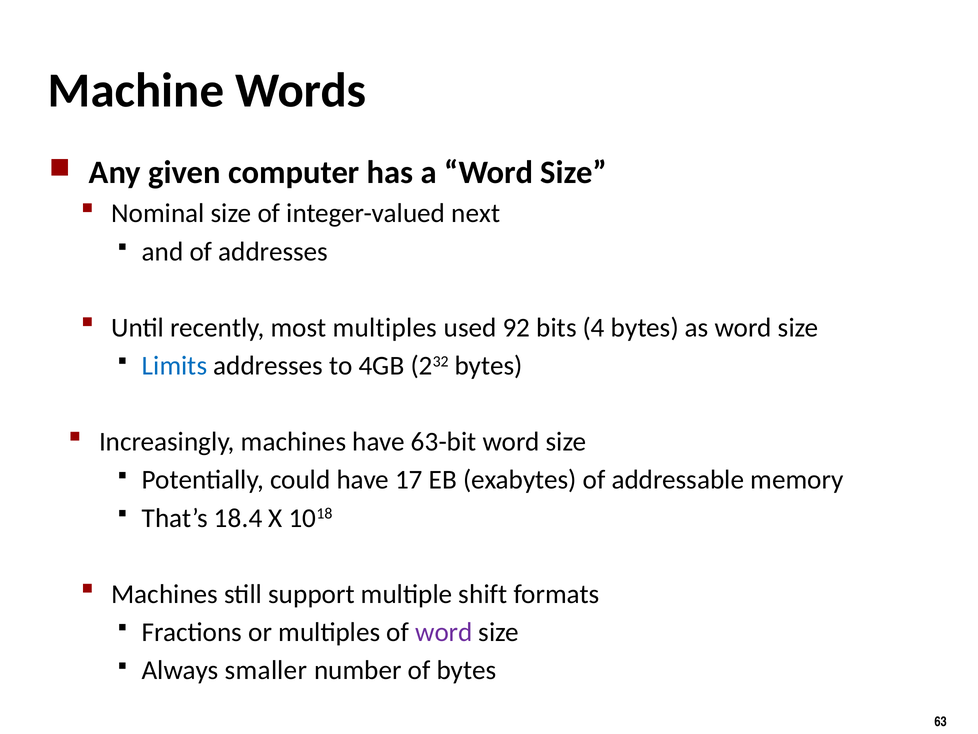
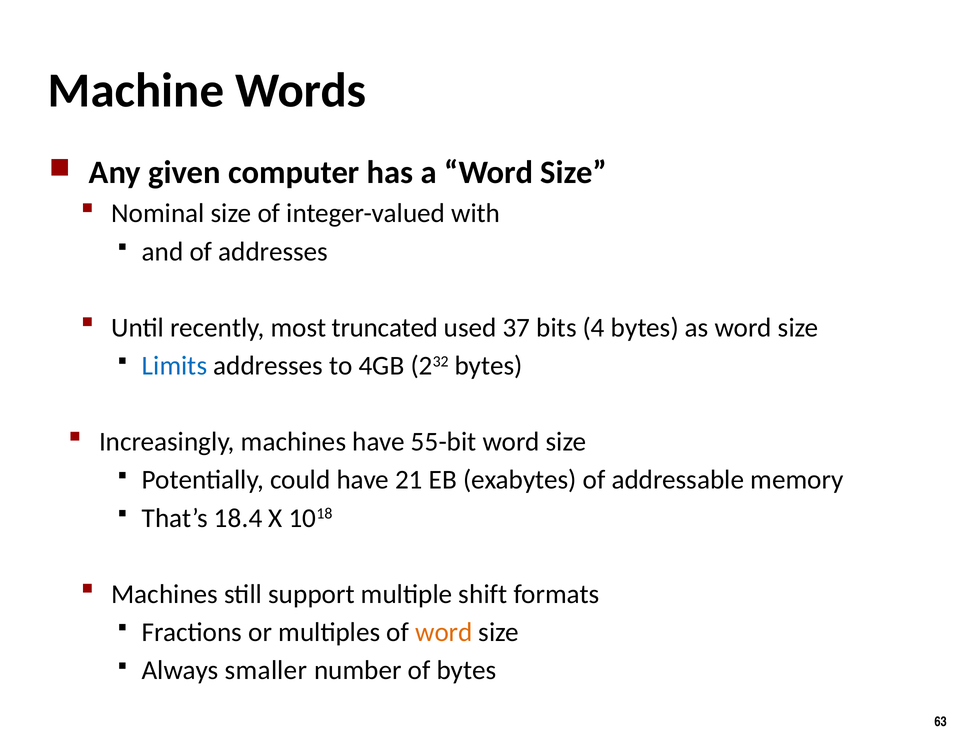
next: next -> with
most multiples: multiples -> truncated
92: 92 -> 37
63-bit: 63-bit -> 55-bit
17: 17 -> 21
word at (444, 632) colour: purple -> orange
